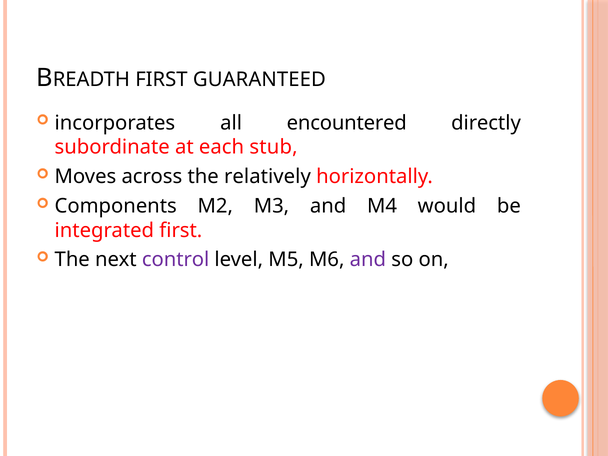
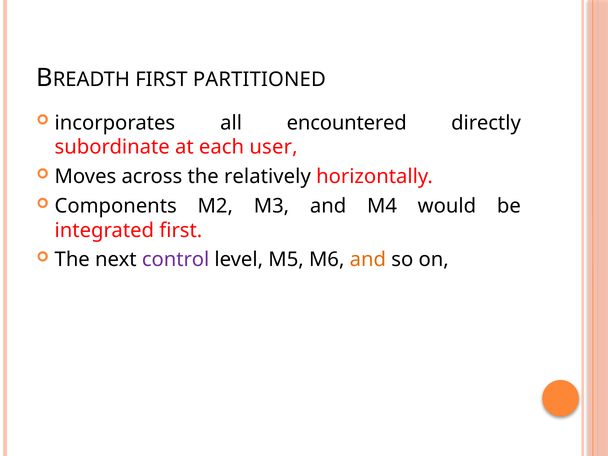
GUARANTEED: GUARANTEED -> PARTITIONED
stub: stub -> user
and at (368, 260) colour: purple -> orange
